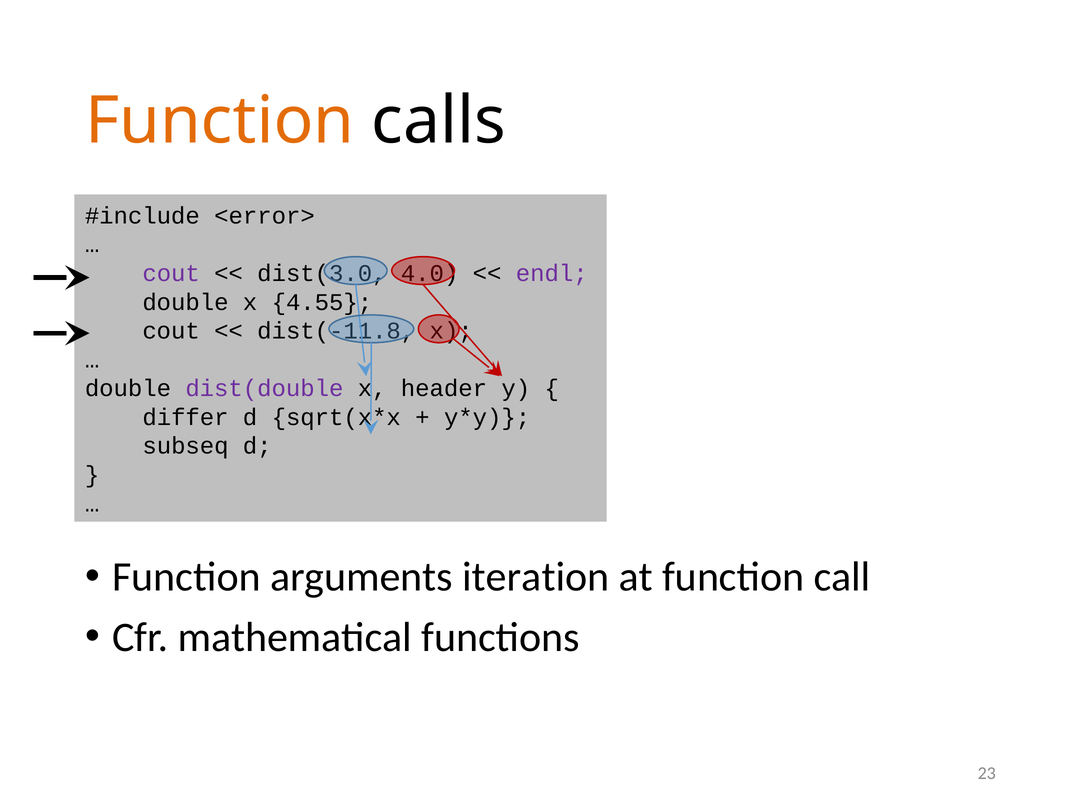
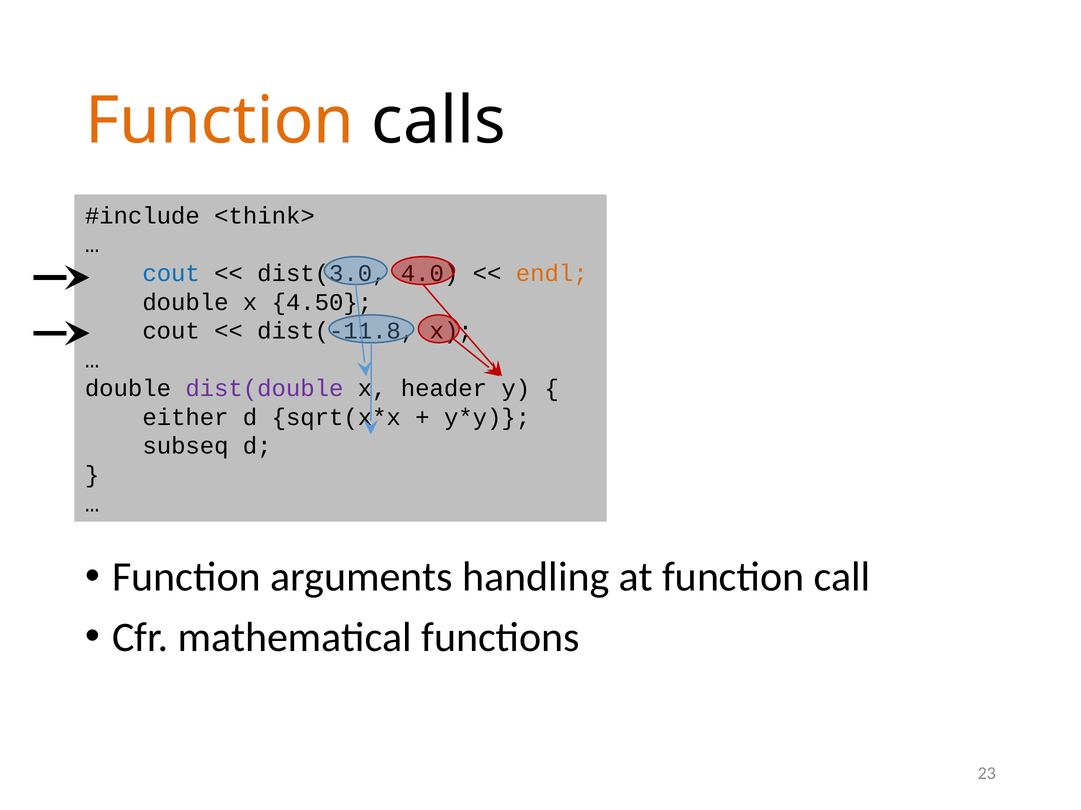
<error>: <error> -> <think>
cout at (171, 274) colour: purple -> blue
endl colour: purple -> orange
4.55: 4.55 -> 4.50
differ: differ -> either
iteration: iteration -> handling
